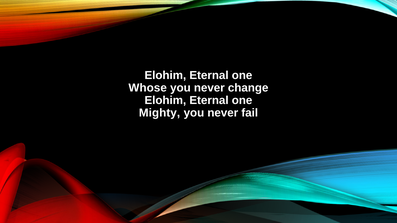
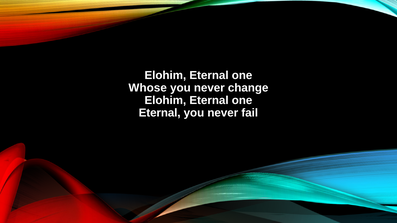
Mighty at (160, 113): Mighty -> Eternal
